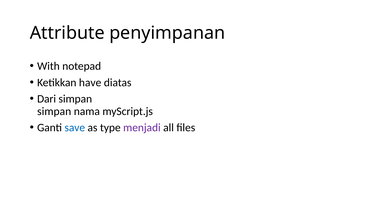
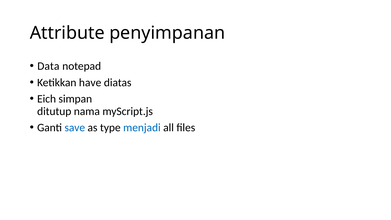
With: With -> Data
Dari: Dari -> Eich
simpan at (54, 111): simpan -> ditutup
menjadi colour: purple -> blue
